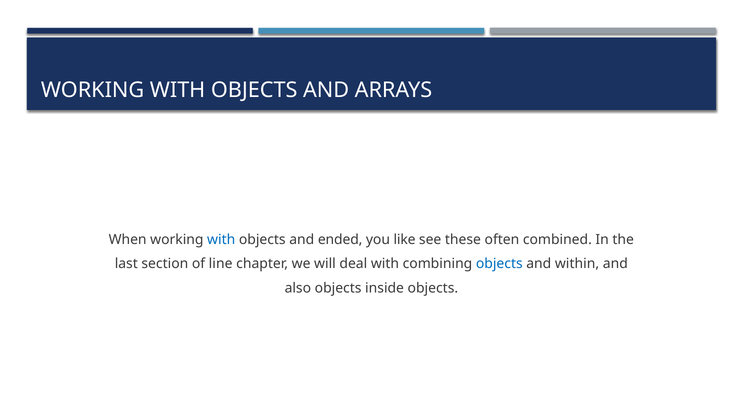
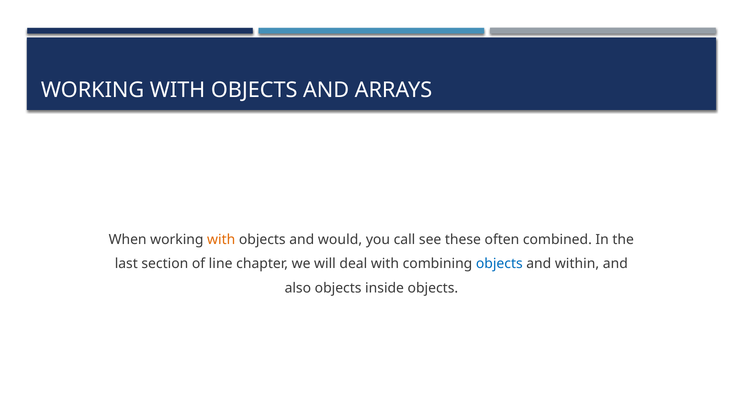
with at (221, 240) colour: blue -> orange
ended: ended -> would
like: like -> call
